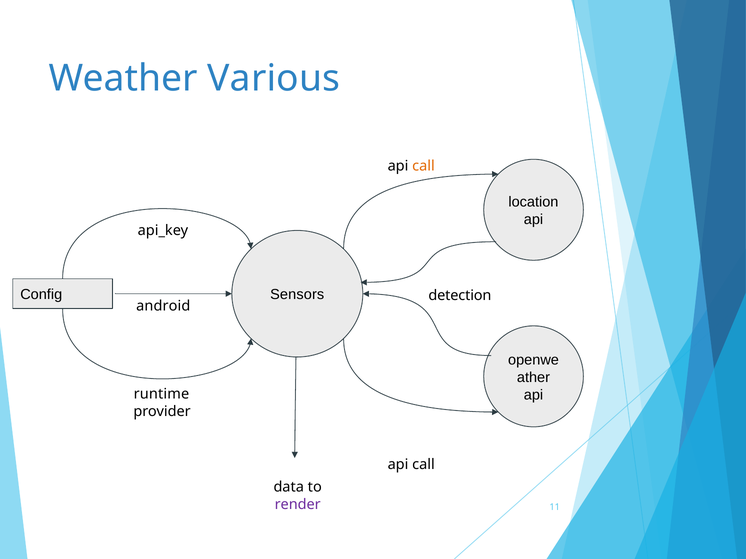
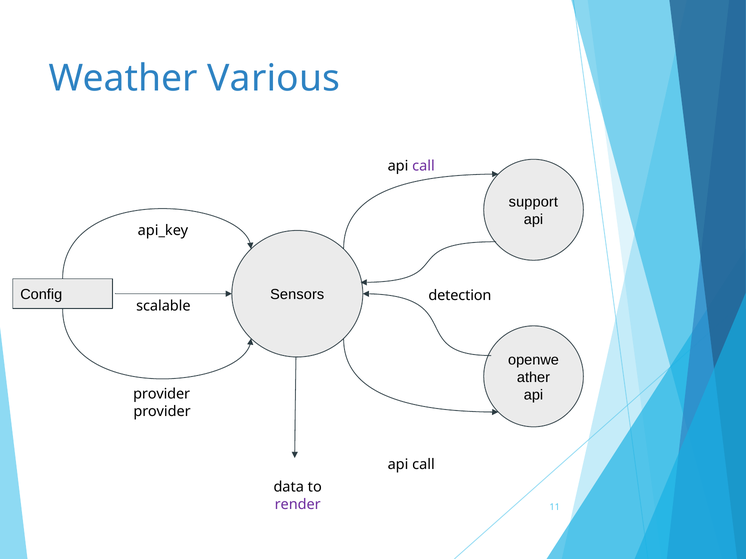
call at (424, 166) colour: orange -> purple
location: location -> support
android: android -> scalable
runtime at (161, 394): runtime -> provider
